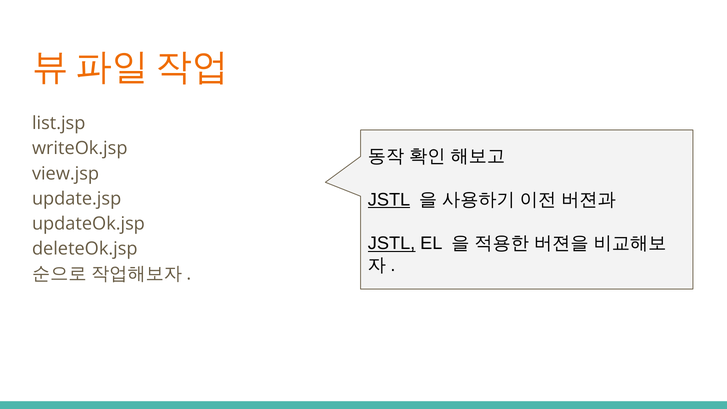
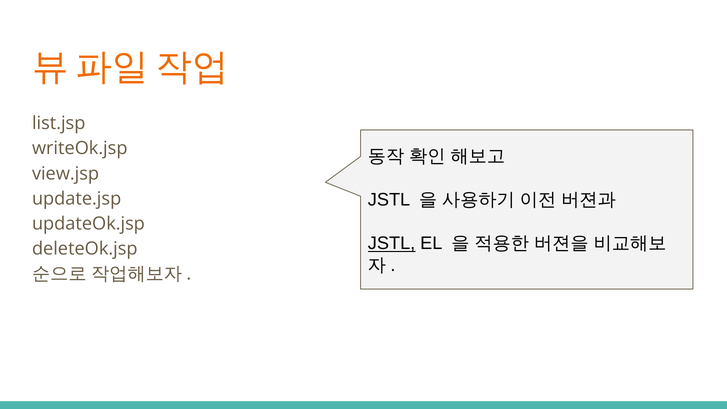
JSTL at (389, 200) underline: present -> none
